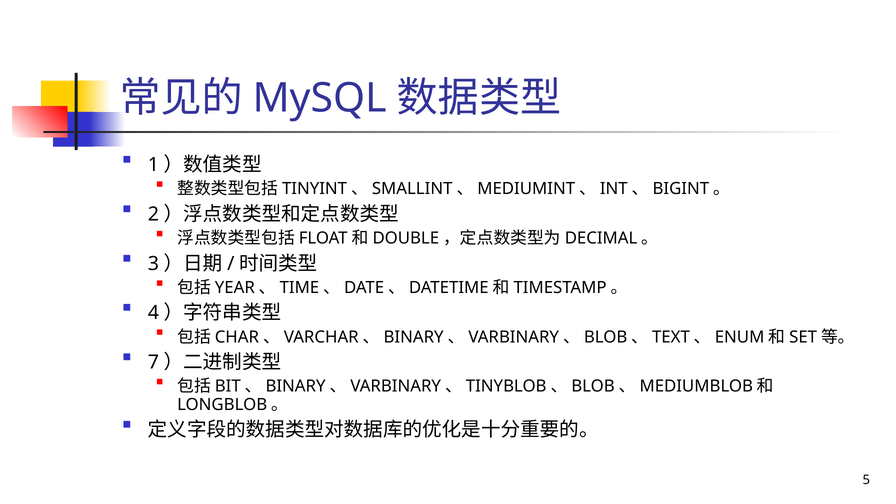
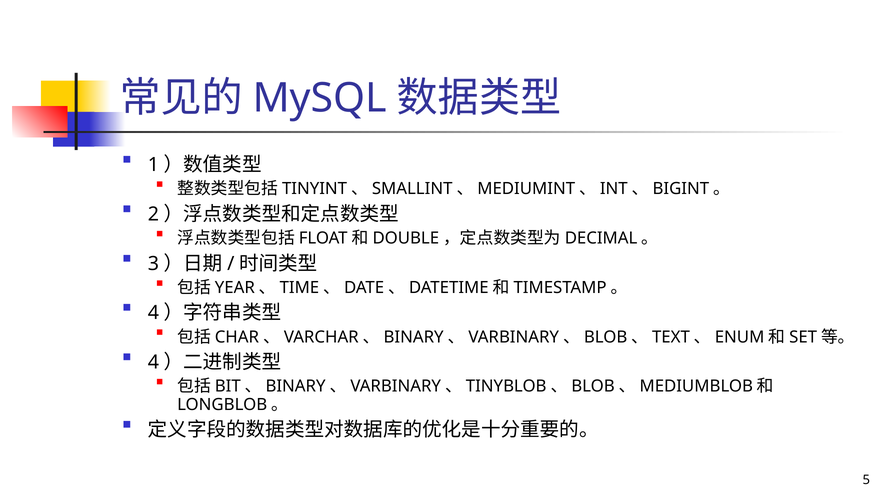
7 at (153, 362): 7 -> 4
